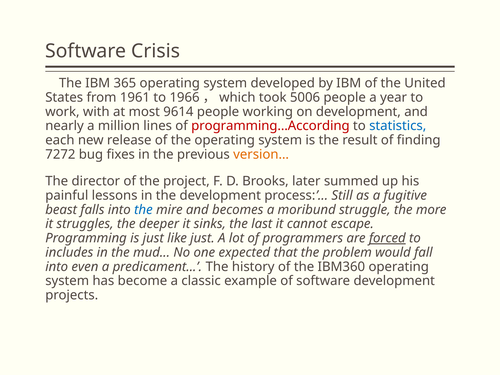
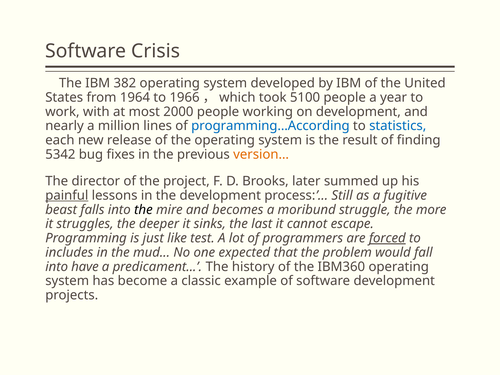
365: 365 -> 382
1961: 1961 -> 1964
5006: 5006 -> 5100
9614: 9614 -> 2000
programming…According colour: red -> blue
7272: 7272 -> 5342
painful underline: none -> present
the at (143, 210) colour: blue -> black
like just: just -> test
even: even -> have
